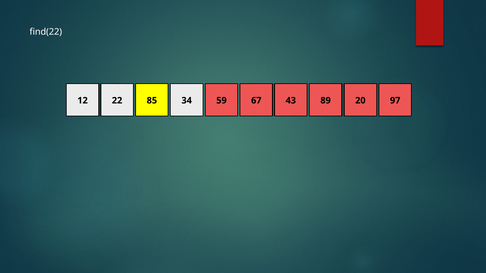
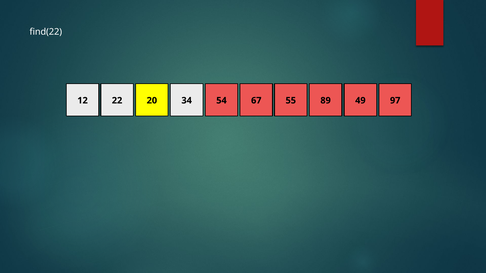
85: 85 -> 20
59: 59 -> 54
43: 43 -> 55
20: 20 -> 49
